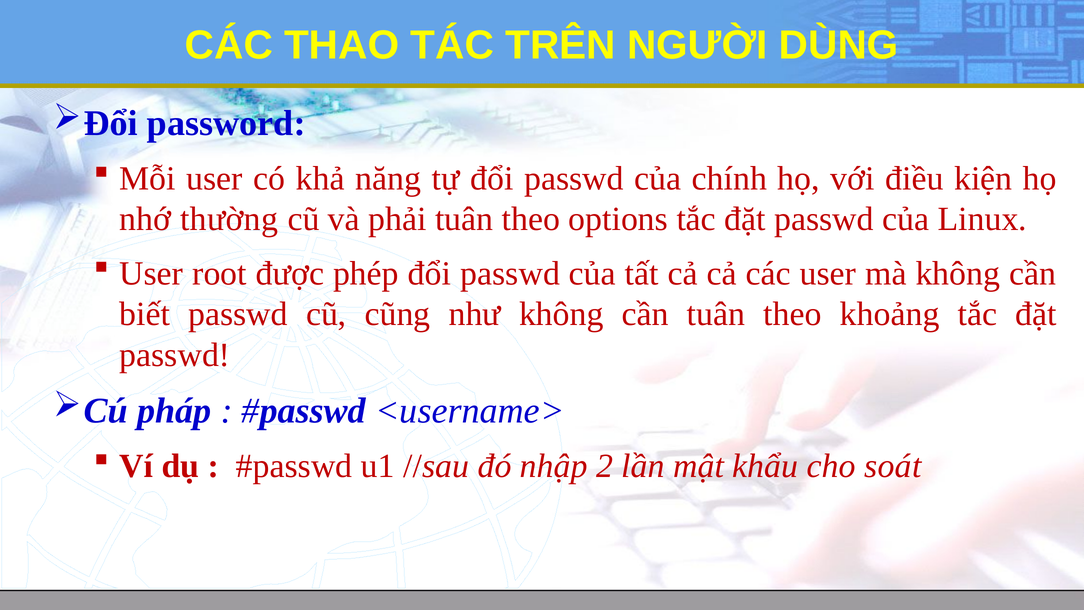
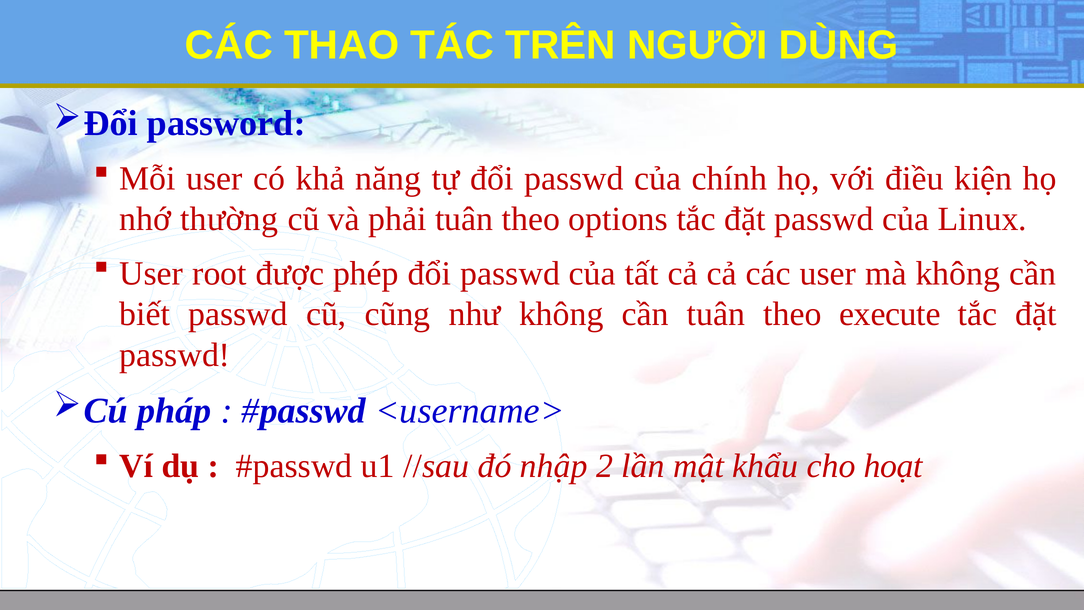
khoảng: khoảng -> execute
soát: soát -> hoạt
